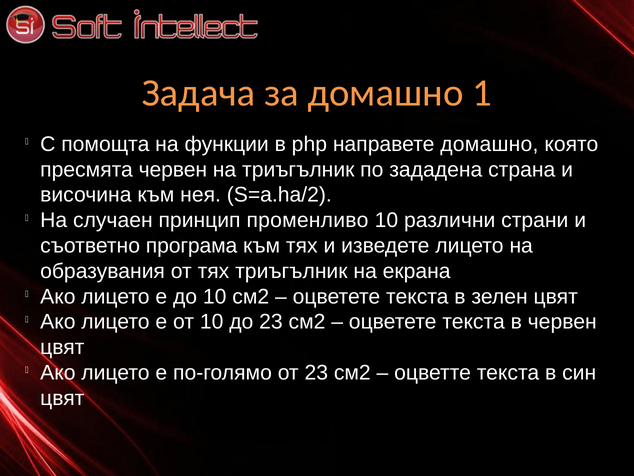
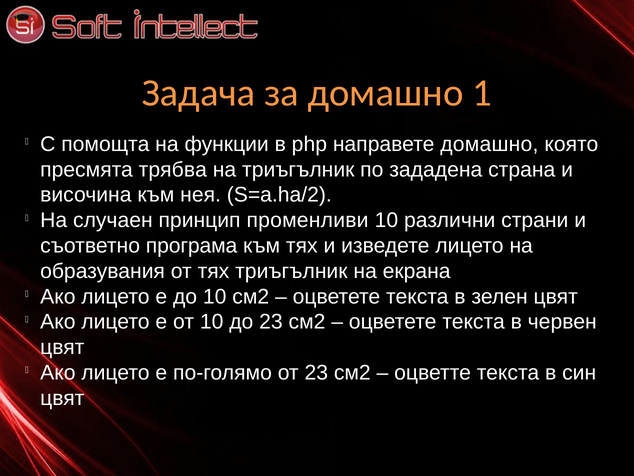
пресмята червен: червен -> трябва
променливо: променливо -> променливи
